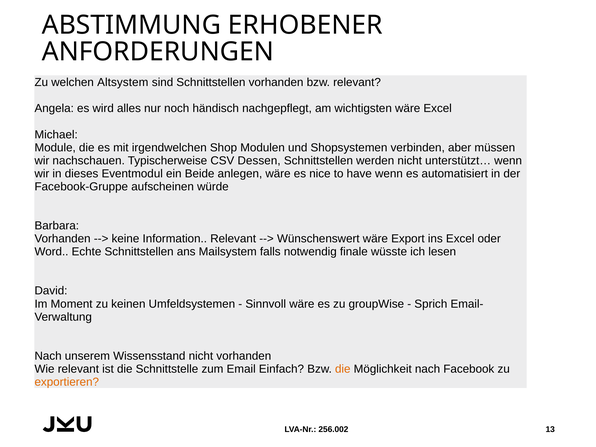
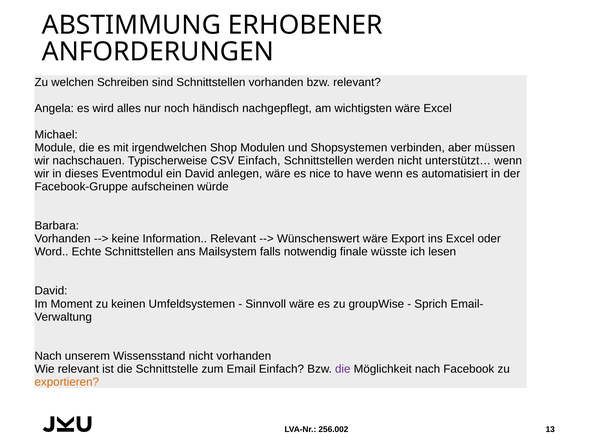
Altsystem: Altsystem -> Schreiben
CSV Dessen: Dessen -> Einfach
ein Beide: Beide -> David
die at (343, 369) colour: orange -> purple
